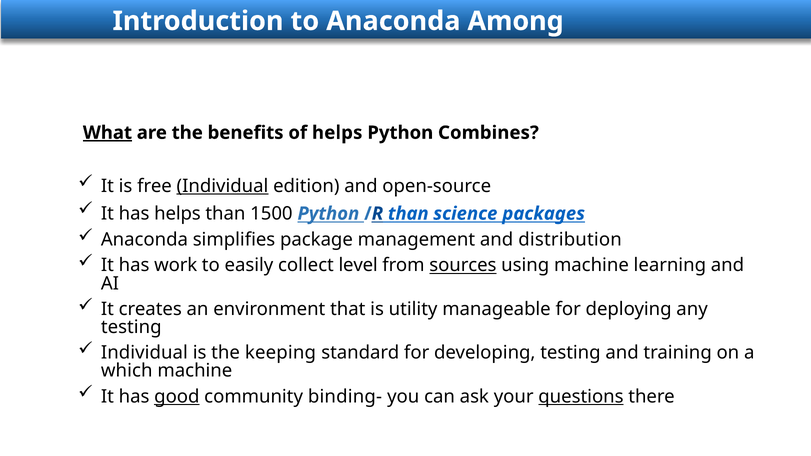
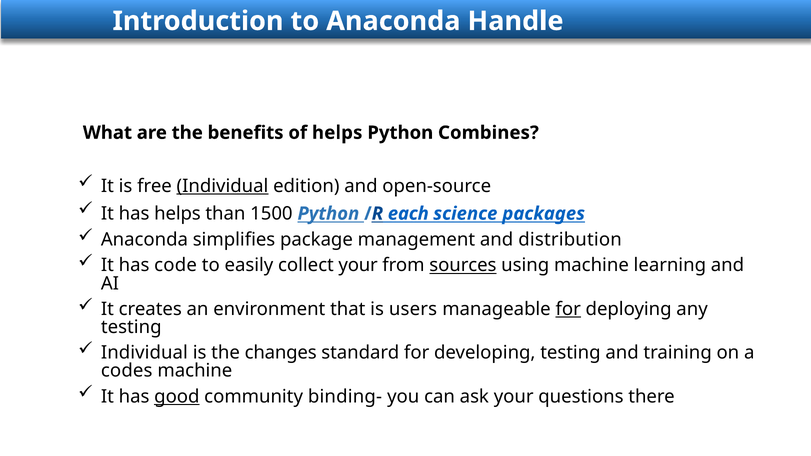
Among: Among -> Handle
What underline: present -> none
/R than: than -> each
work: work -> code
collect level: level -> your
utility: utility -> users
for at (568, 309) underline: none -> present
keeping: keeping -> changes
which: which -> codes
questions underline: present -> none
